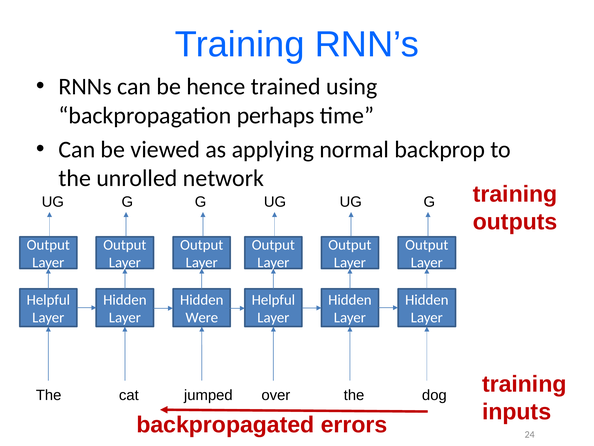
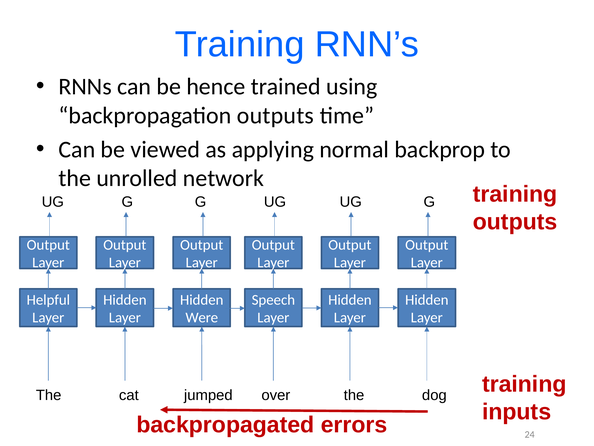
backpropagation perhaps: perhaps -> outputs
Helpful at (273, 300): Helpful -> Speech
